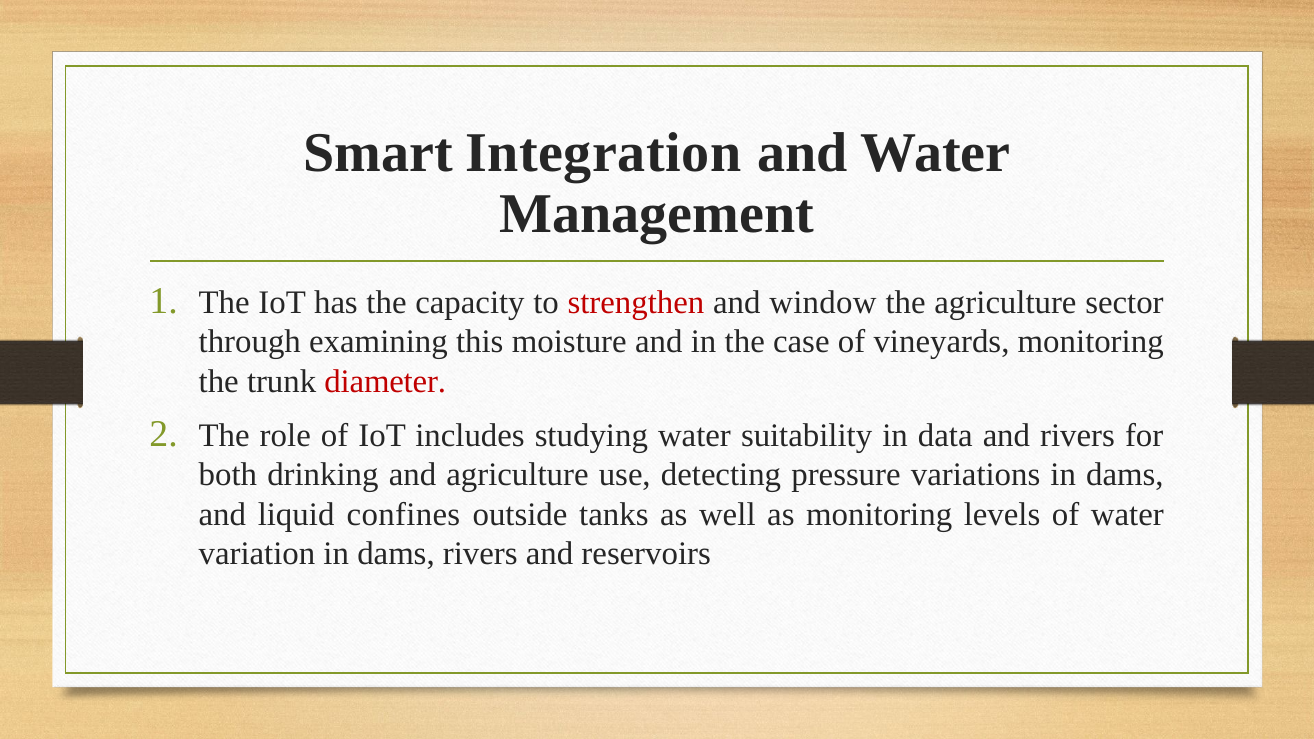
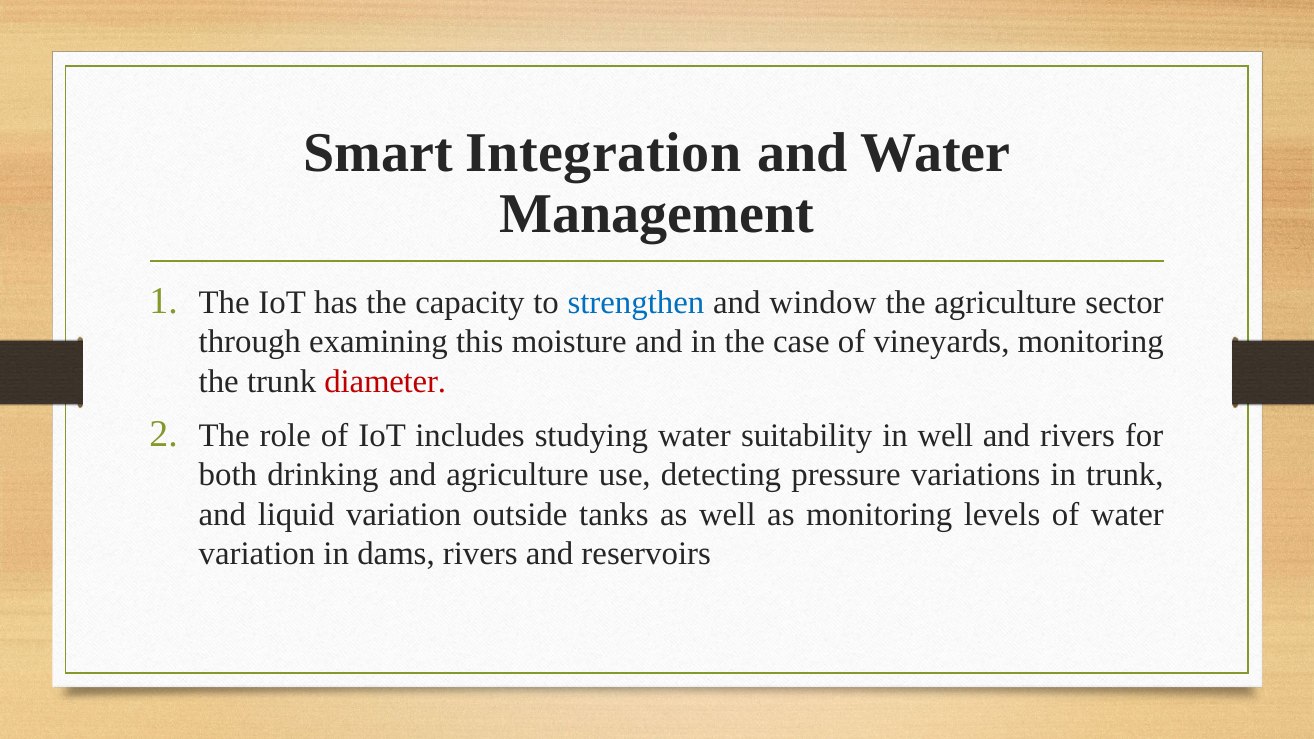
strengthen colour: red -> blue
in data: data -> well
variations in dams: dams -> trunk
liquid confines: confines -> variation
